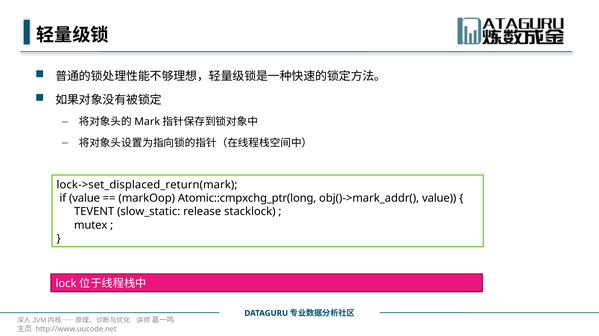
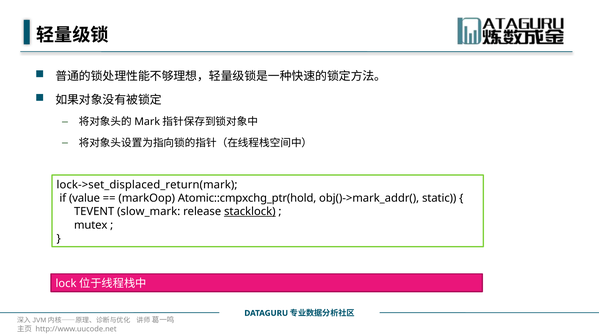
Atomic::cmpxchg_ptr(long: Atomic::cmpxchg_ptr(long -> Atomic::cmpxchg_ptr(hold
obj()->mark_addr( value: value -> static
slow_static: slow_static -> slow_mark
stacklock underline: none -> present
